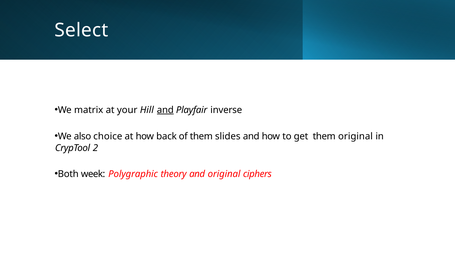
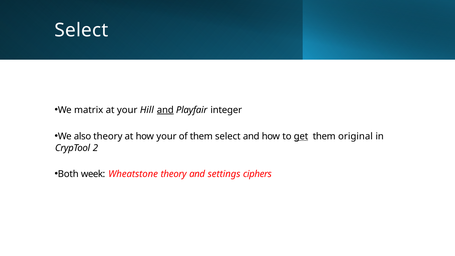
inverse: inverse -> integer
also choice: choice -> theory
how back: back -> your
them slides: slides -> select
get underline: none -> present
Polygraphic: Polygraphic -> Wheatstone
and original: original -> settings
